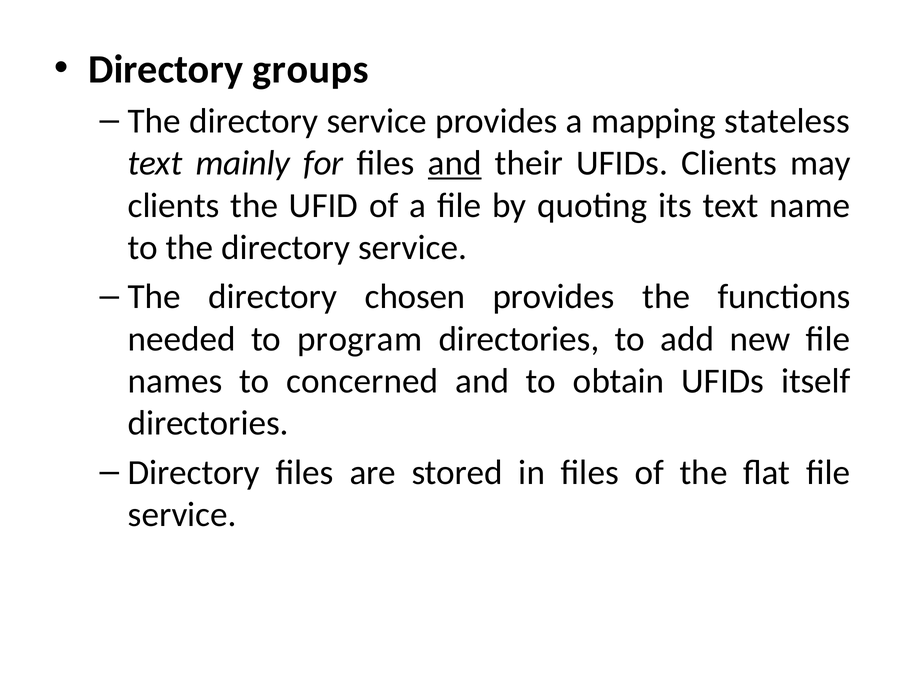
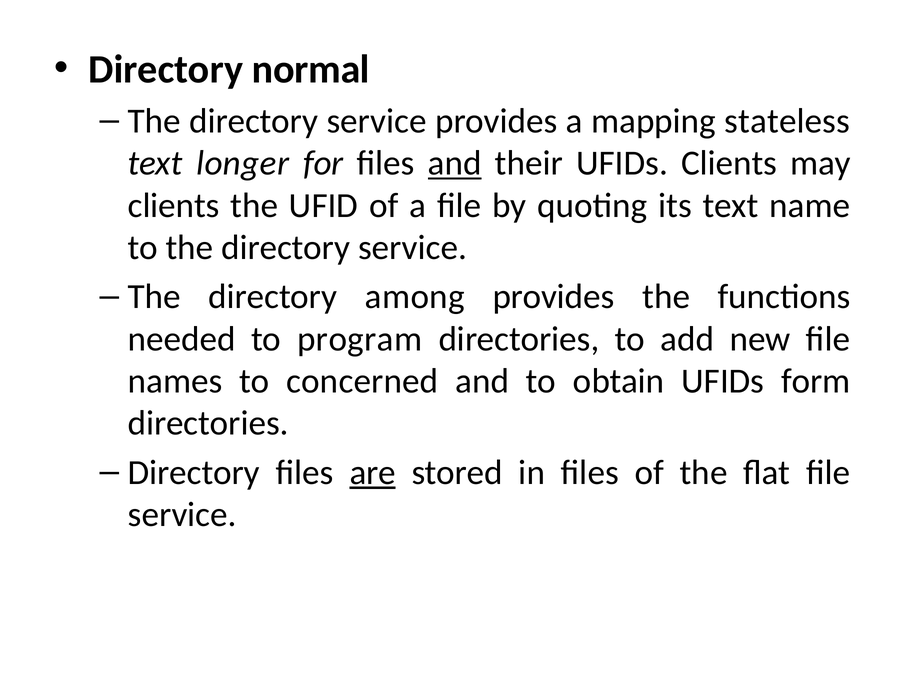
groups: groups -> normal
mainly: mainly -> longer
chosen: chosen -> among
itself: itself -> form
are underline: none -> present
